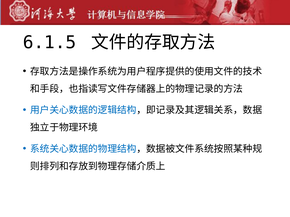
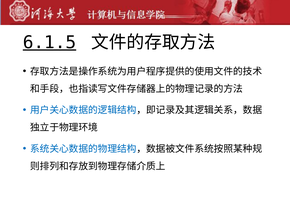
6.1.5 underline: none -> present
